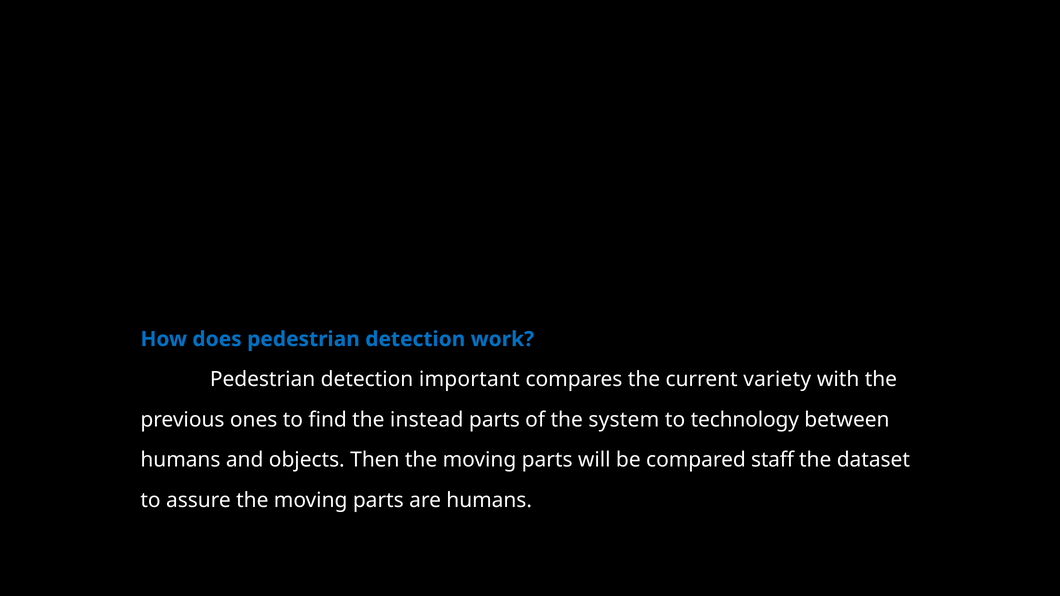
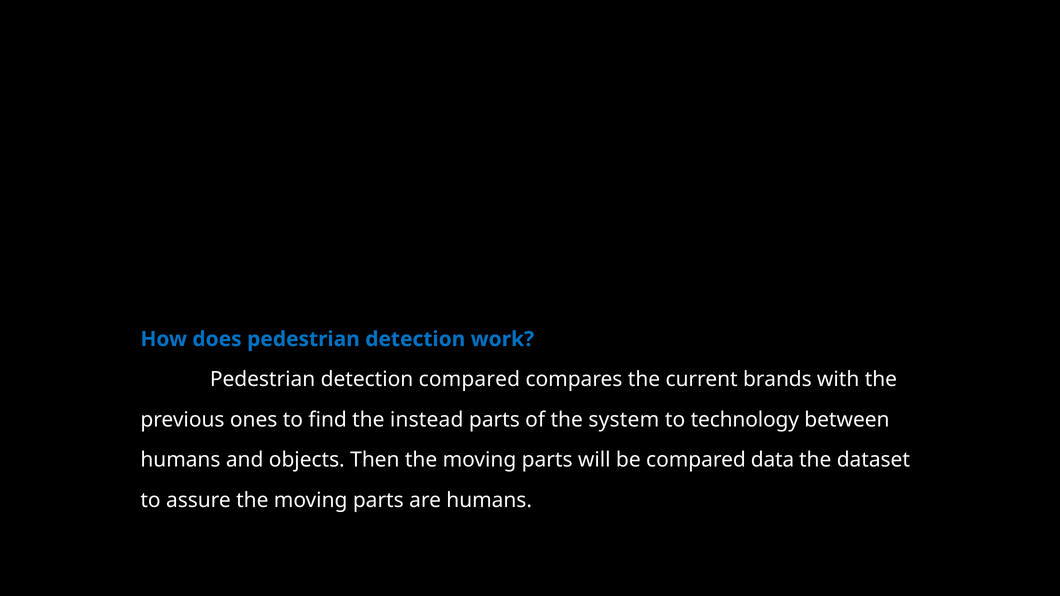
detection important: important -> compared
variety: variety -> brands
staff: staff -> data
